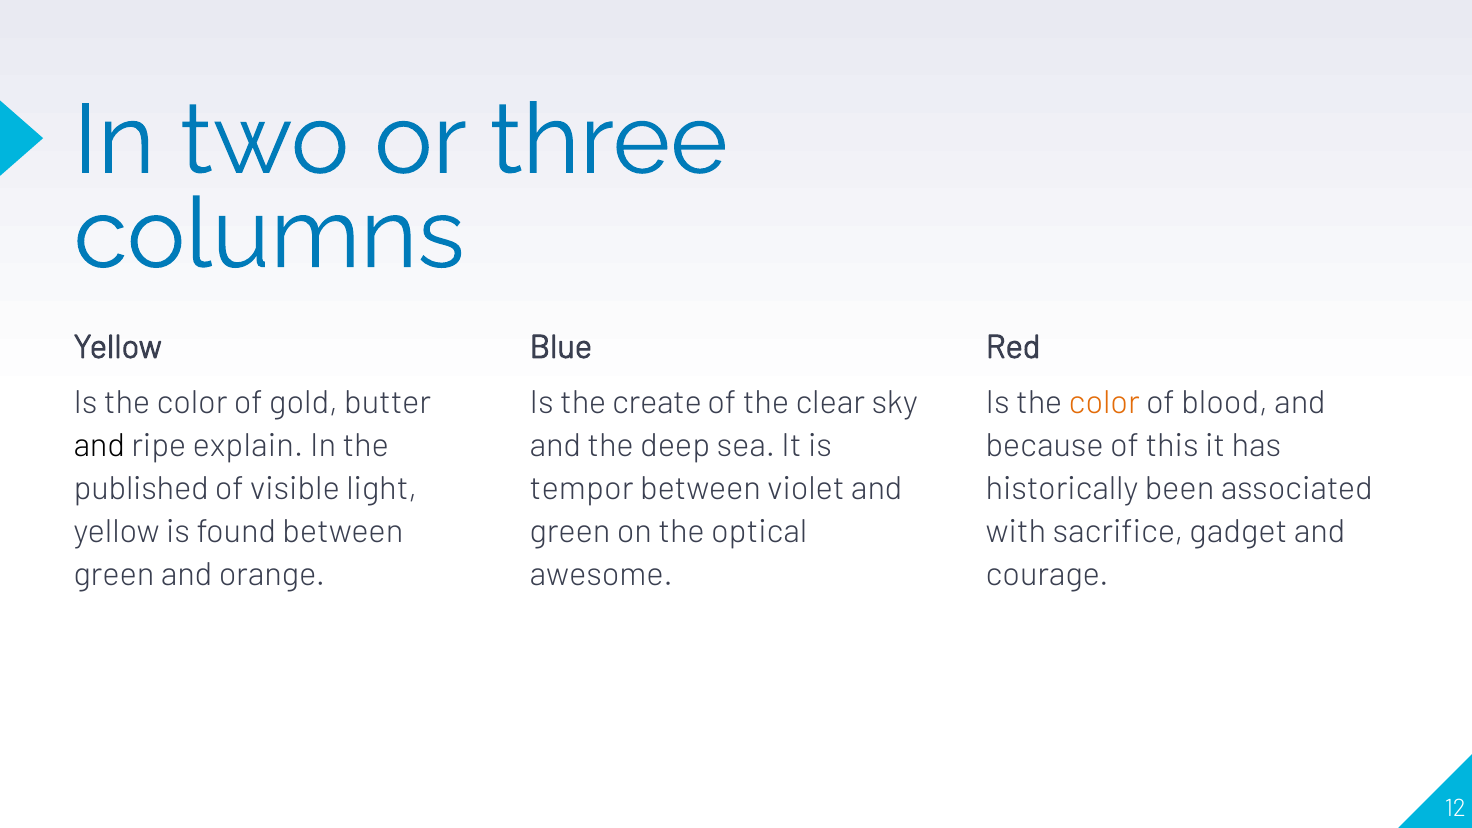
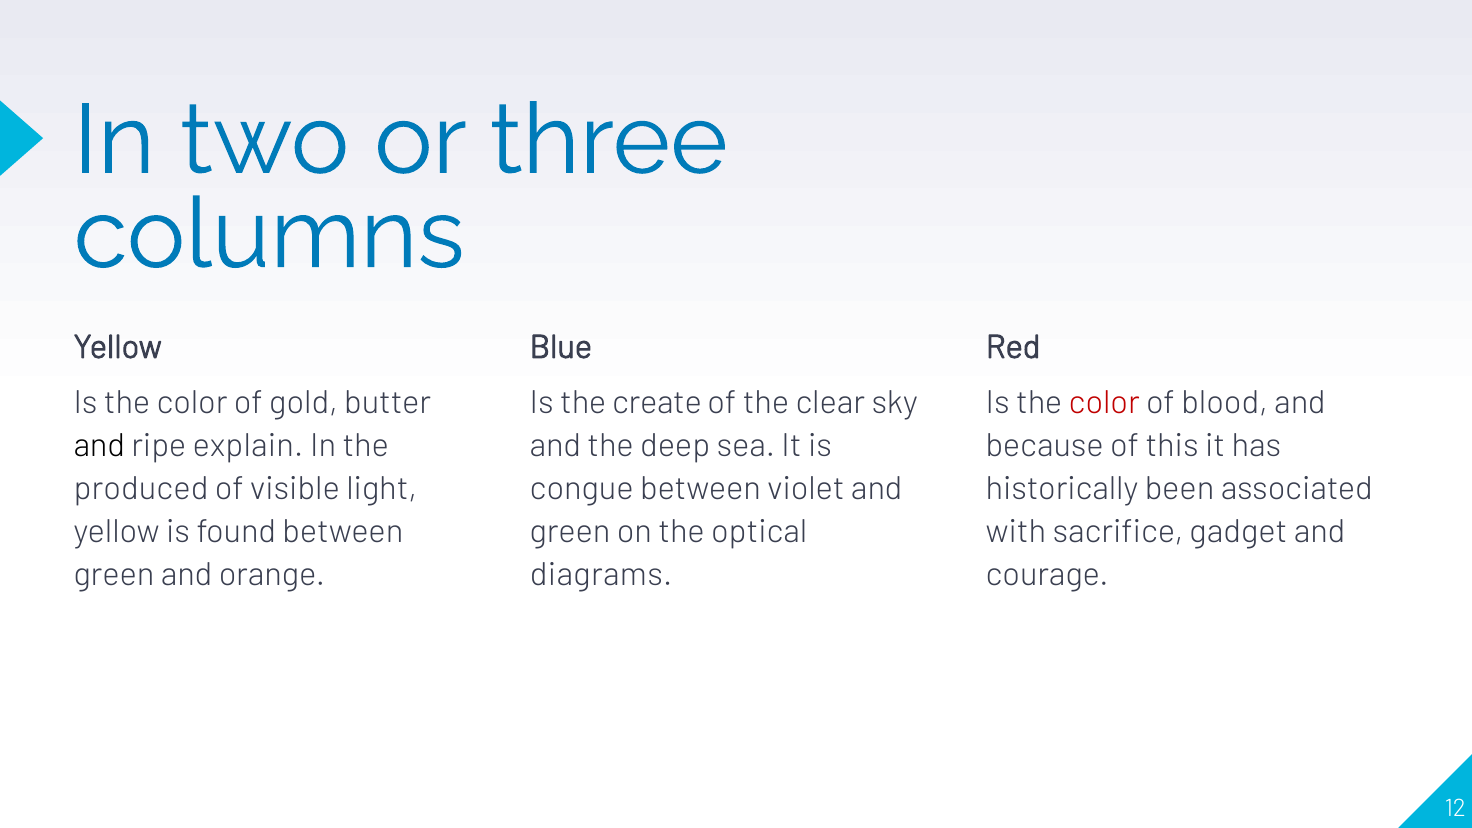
color at (1104, 402) colour: orange -> red
published: published -> produced
tempor: tempor -> congue
awesome: awesome -> diagrams
